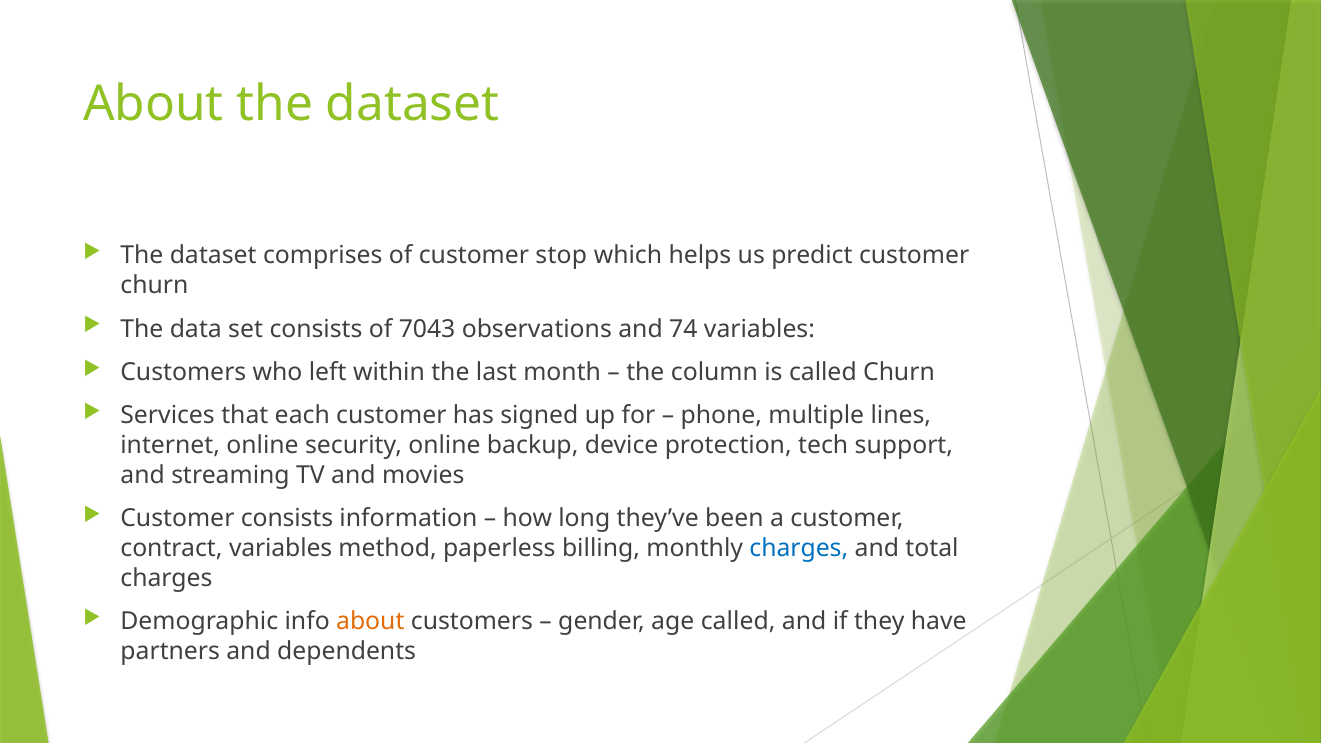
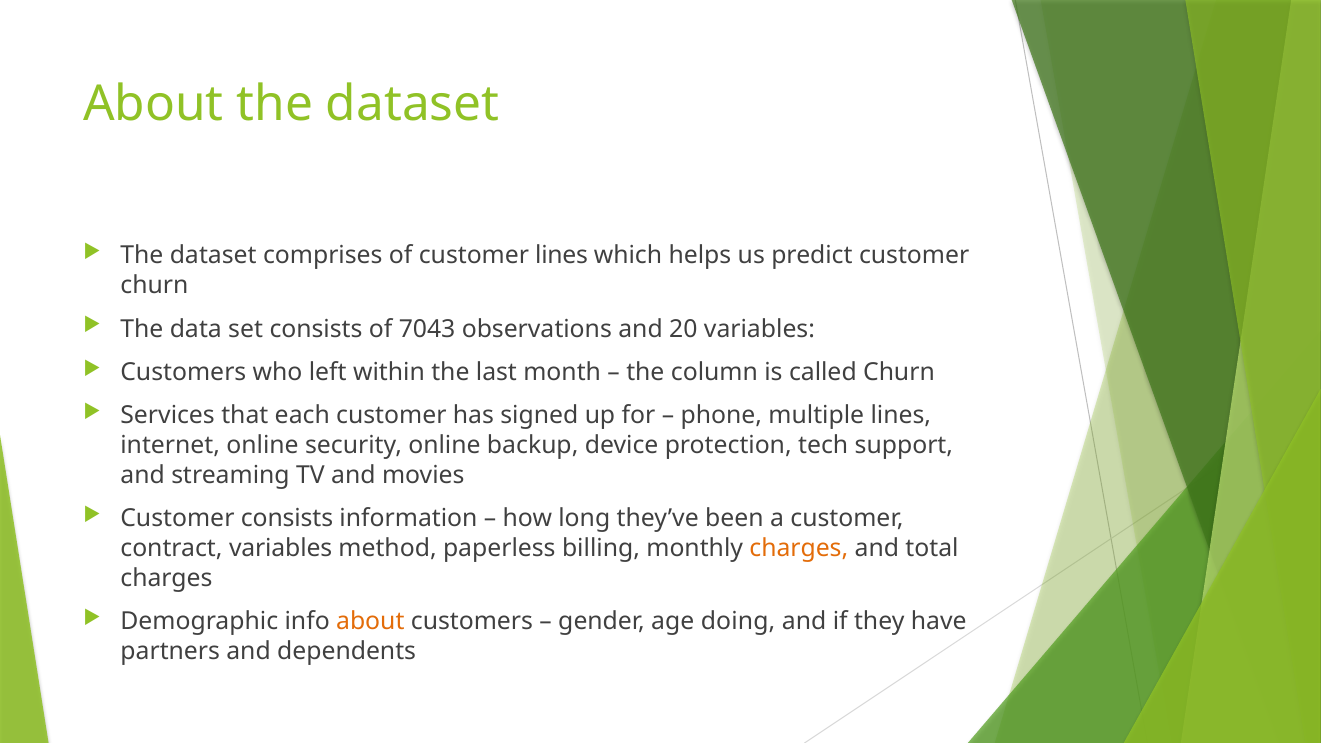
customer stop: stop -> lines
74: 74 -> 20
charges at (799, 549) colour: blue -> orange
age called: called -> doing
